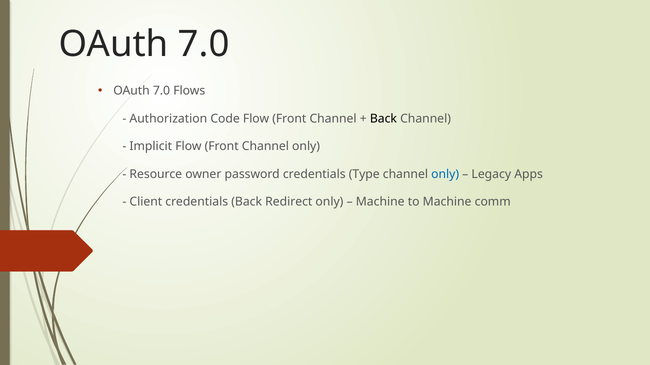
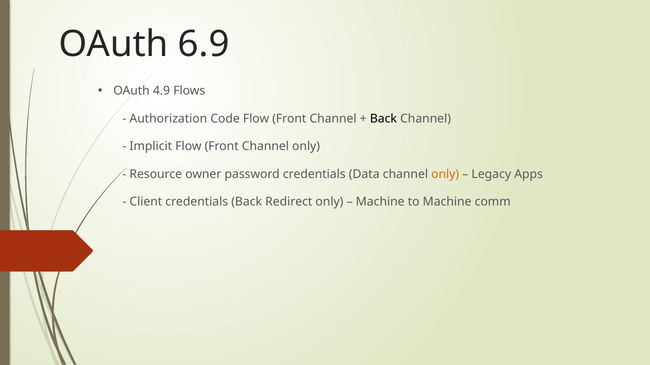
7.0 at (204, 44): 7.0 -> 6.9
7.0 at (161, 91): 7.0 -> 4.9
Type: Type -> Data
only at (445, 174) colour: blue -> orange
